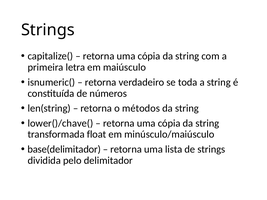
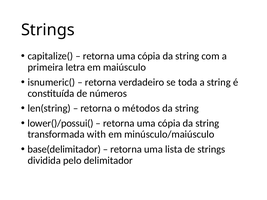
lower()/chave(: lower()/chave( -> lower()/possui(
float: float -> with
